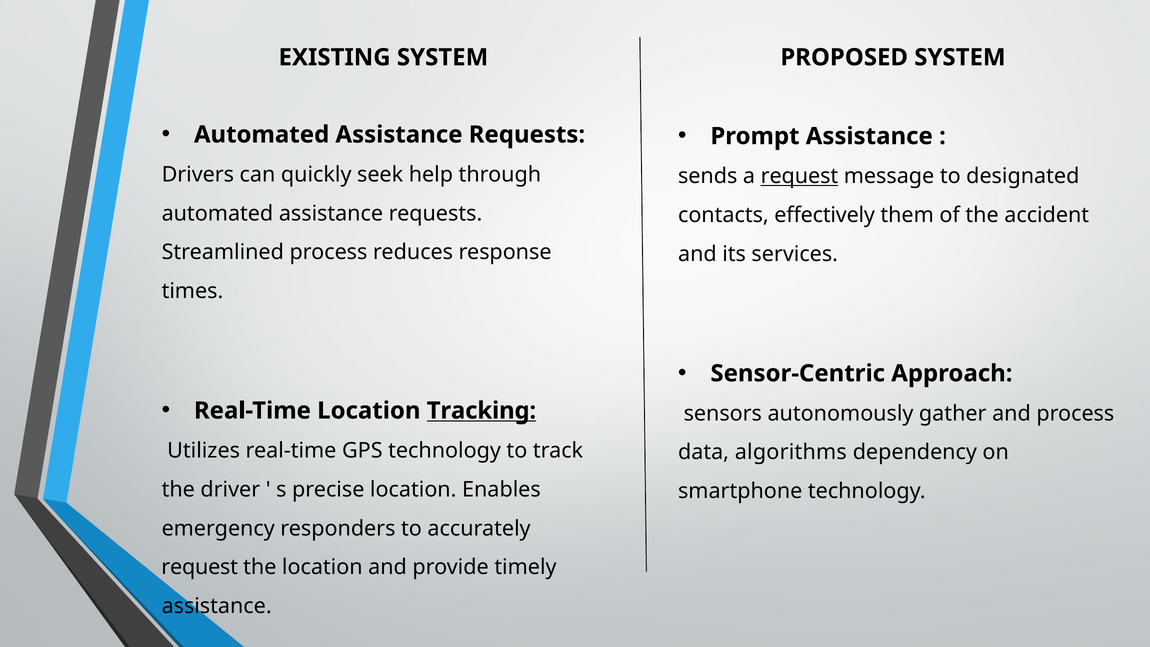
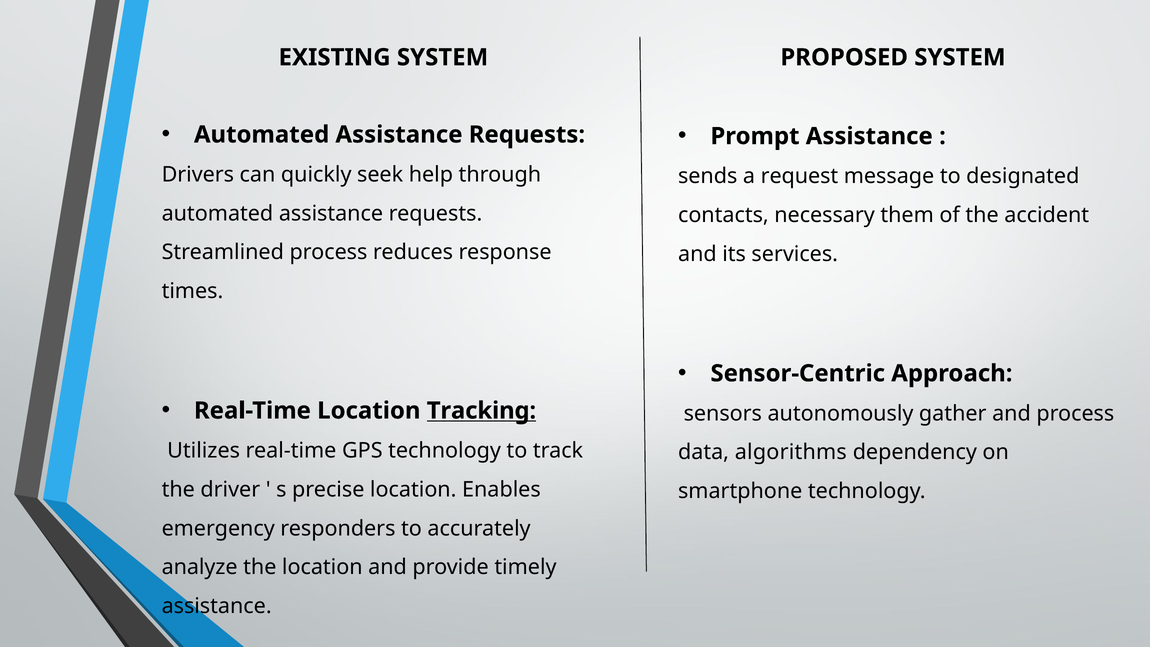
request at (799, 176) underline: present -> none
effectively: effectively -> necessary
request at (200, 567): request -> analyze
